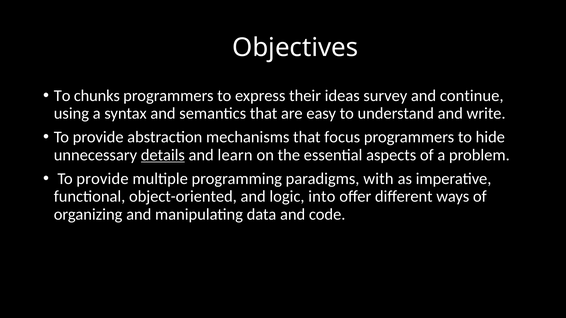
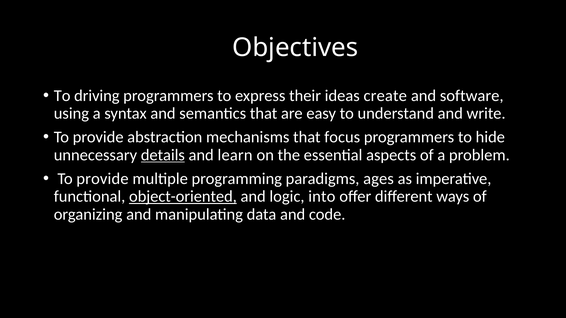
chunks: chunks -> driving
survey: survey -> create
continue: continue -> software
with: with -> ages
object-oriented underline: none -> present
